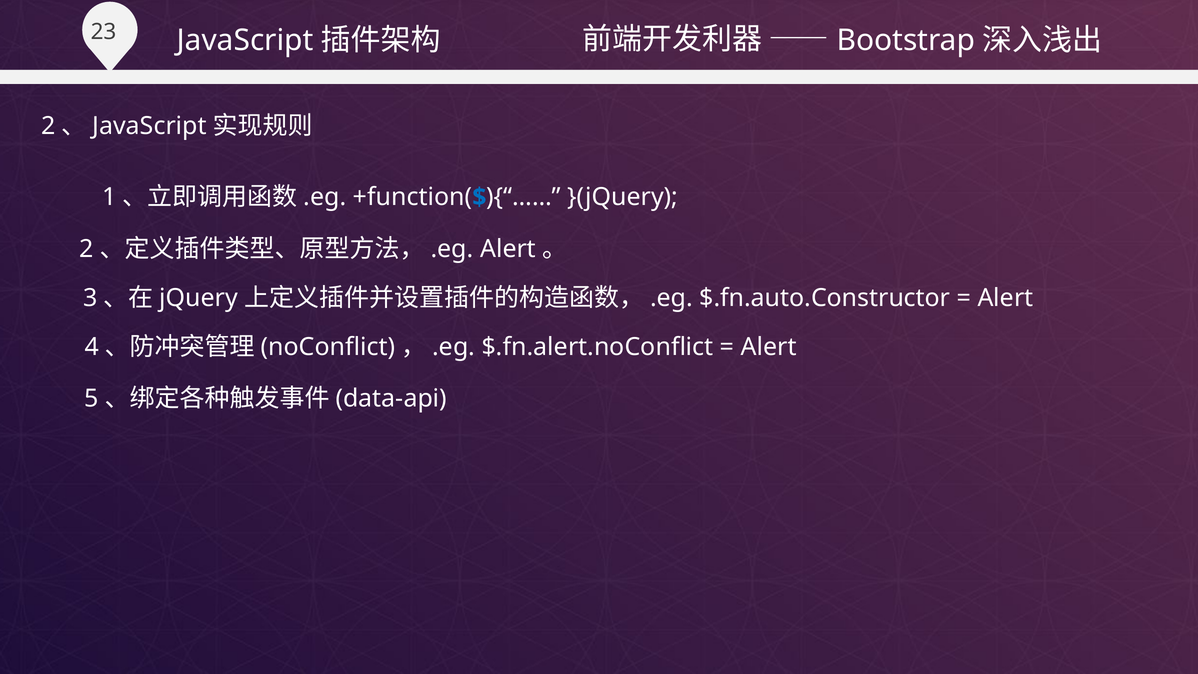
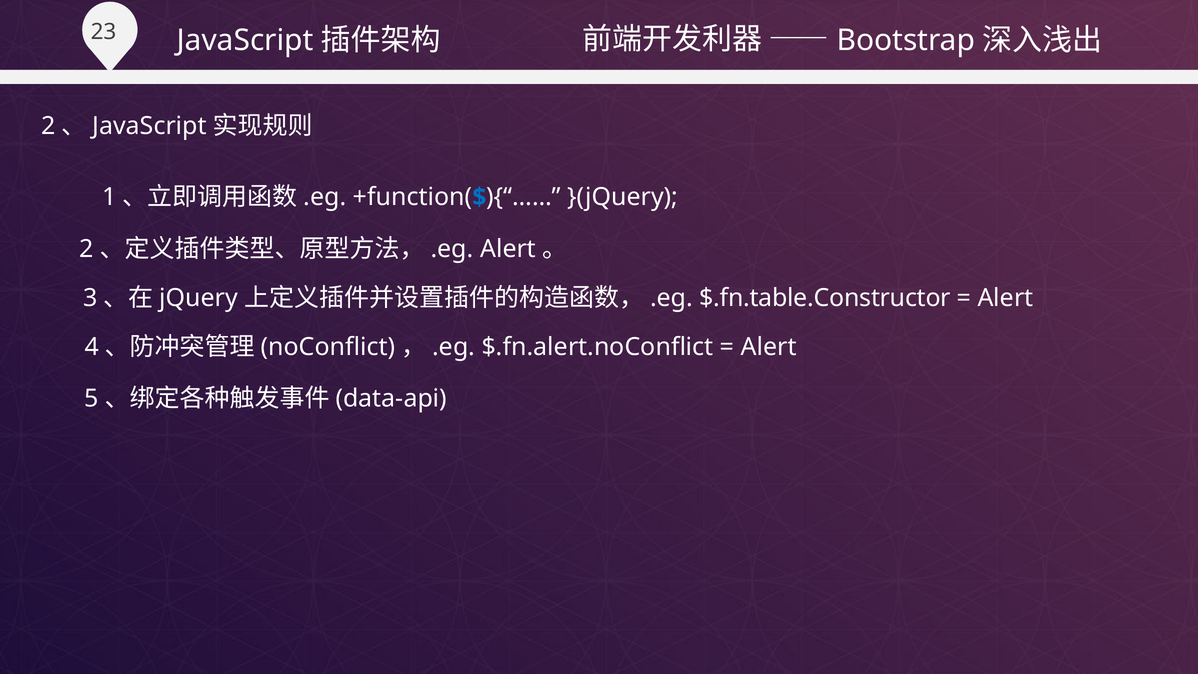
$.fn.auto.Constructor: $.fn.auto.Constructor -> $.fn.table.Constructor
